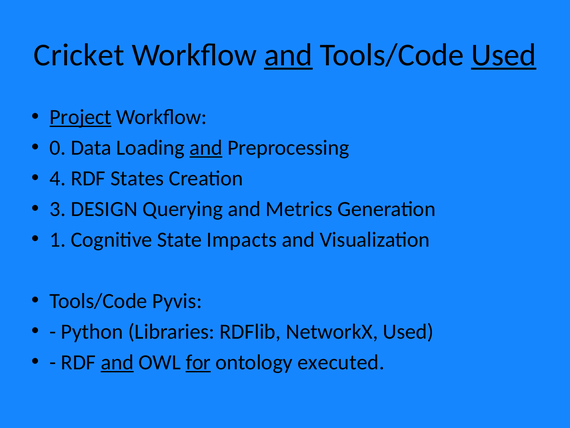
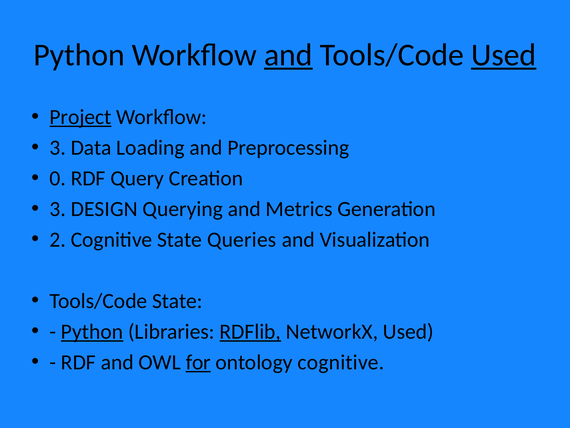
Cricket at (79, 55): Cricket -> Python
0 at (58, 148): 0 -> 3
and at (206, 148) underline: present -> none
4: 4 -> 0
States: States -> Query
1: 1 -> 2
Impacts: Impacts -> Queries
Tools/Code Pyvis: Pyvis -> State
Python at (92, 331) underline: none -> present
RDFlib underline: none -> present
and at (117, 362) underline: present -> none
ontology executed: executed -> cognitive
